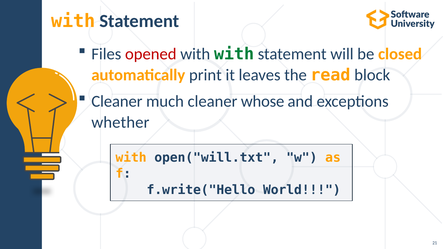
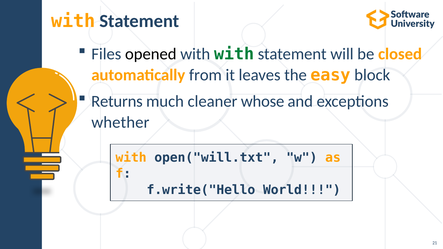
opened colour: red -> black
print: print -> from
read: read -> easy
Cleaner at (117, 102): Cleaner -> Returns
